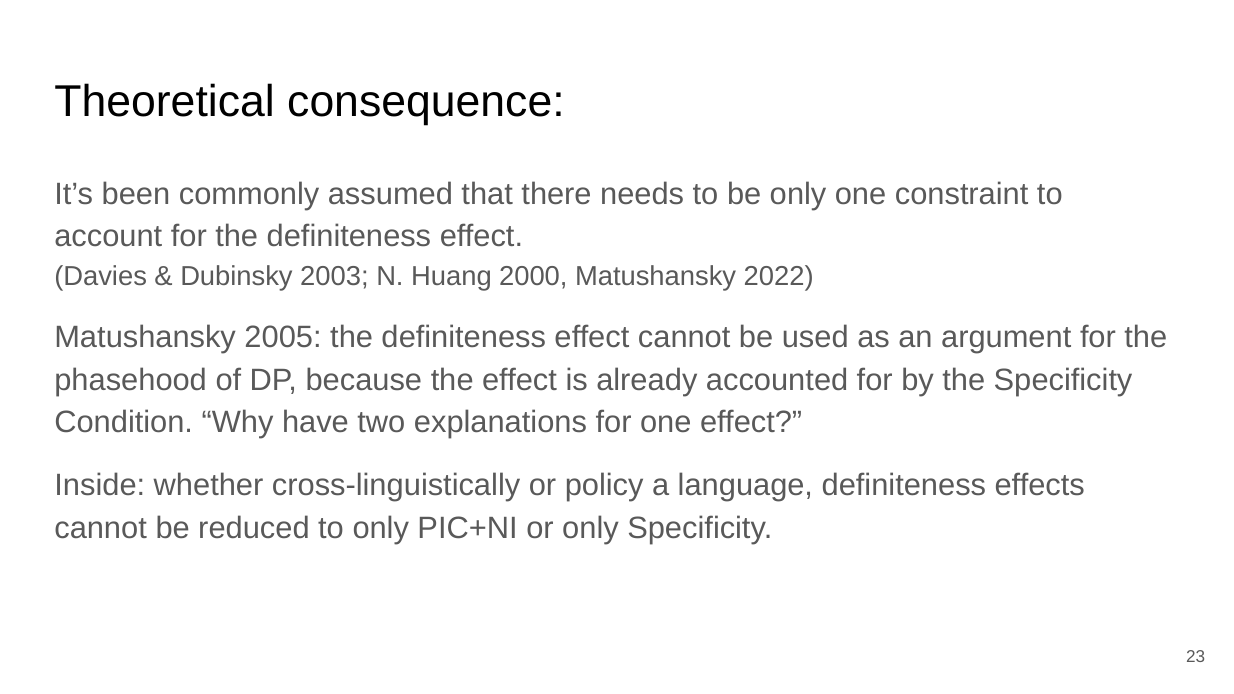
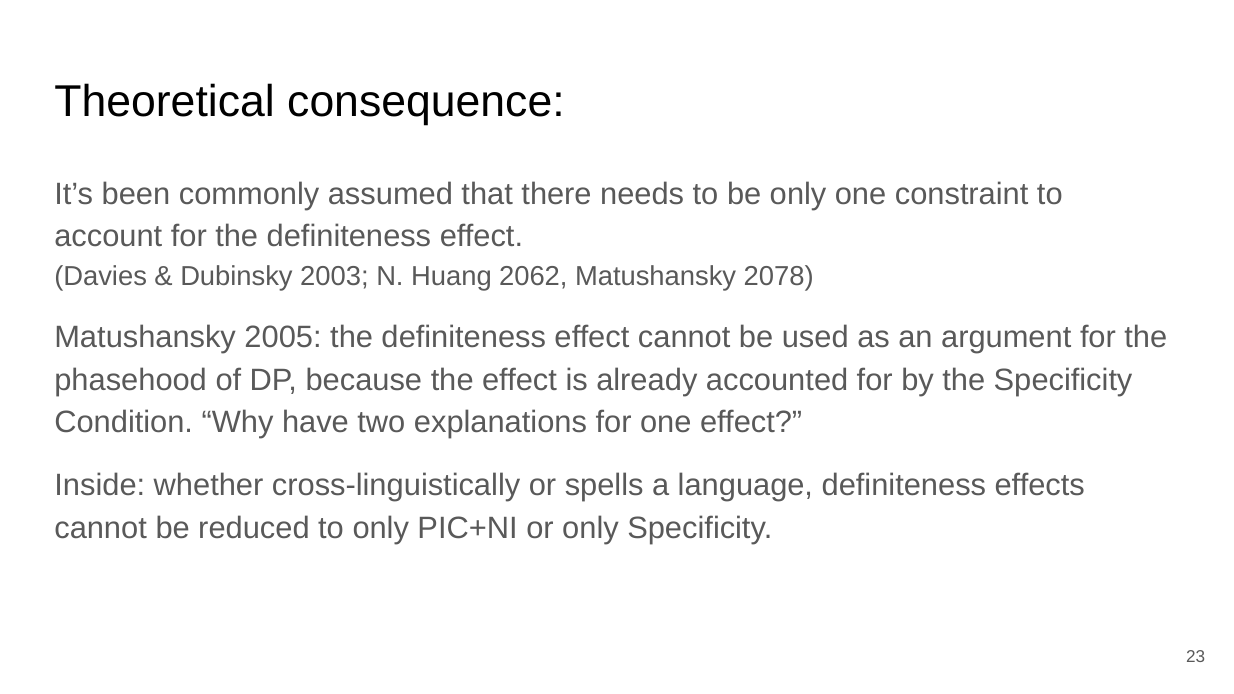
2000: 2000 -> 2062
2022: 2022 -> 2078
policy: policy -> spells
